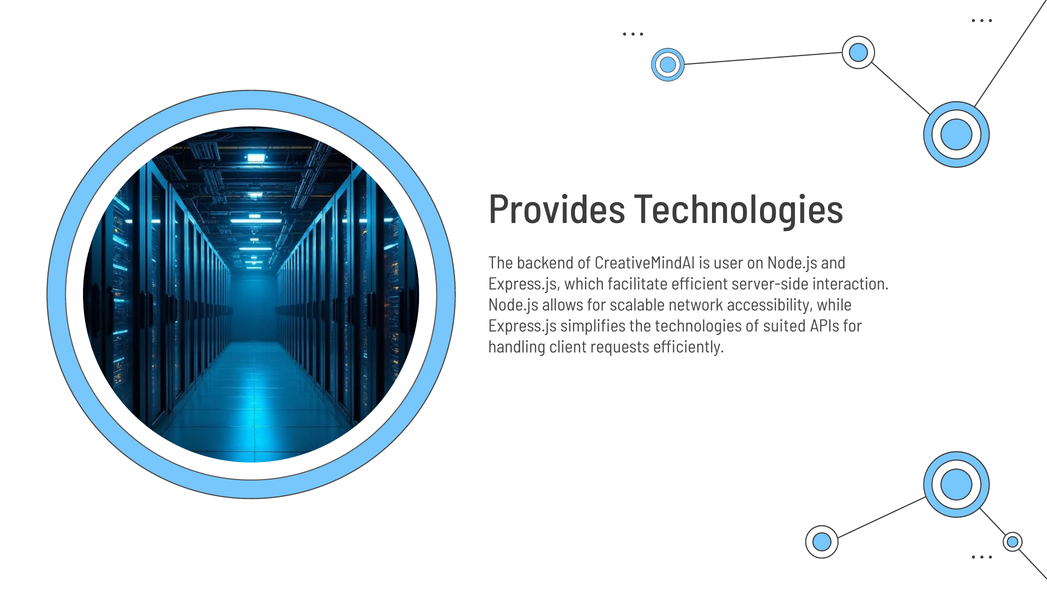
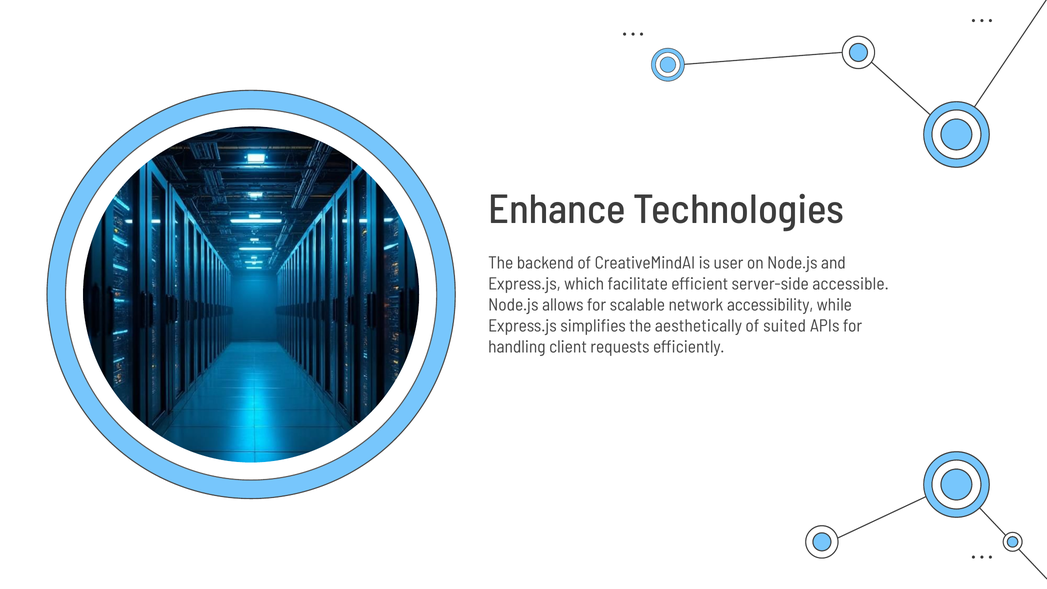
Provides: Provides -> Enhance
interaction: interaction -> accessible
the technologies: technologies -> aesthetically
